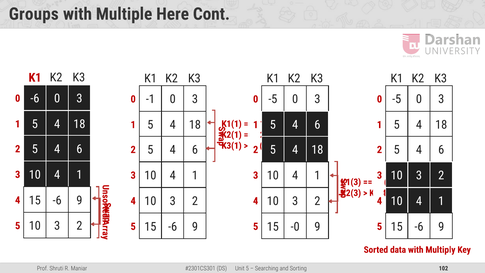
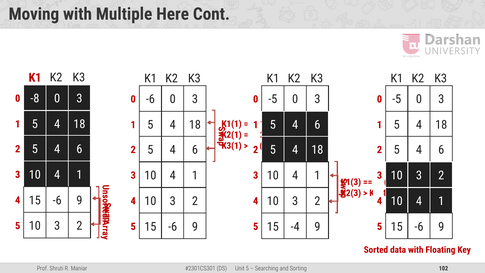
Groups: Groups -> Moving
-6 at (35, 98): -6 -> -8
-1 at (150, 99): -1 -> -6
-0: -0 -> -4
Multiply: Multiply -> Floating
